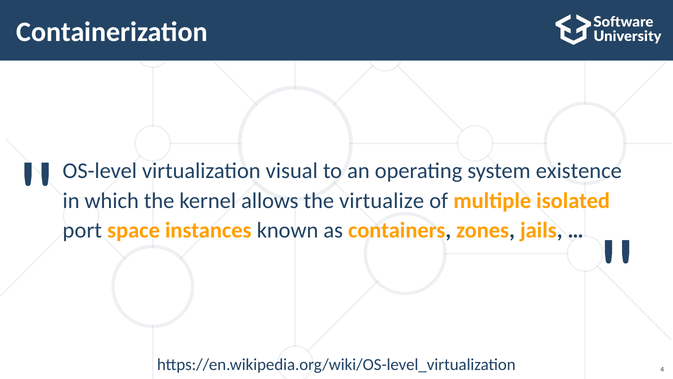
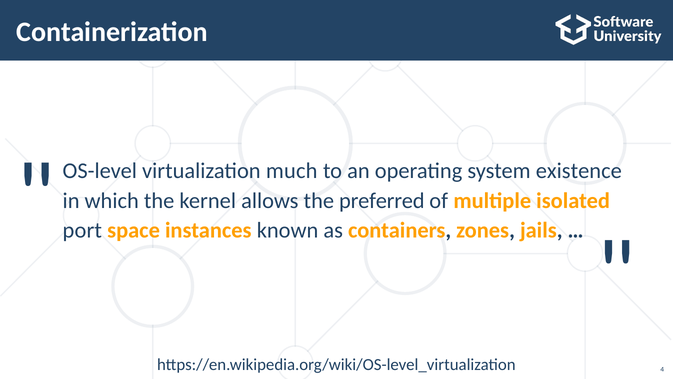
visual: visual -> much
virtualize: virtualize -> preferred
